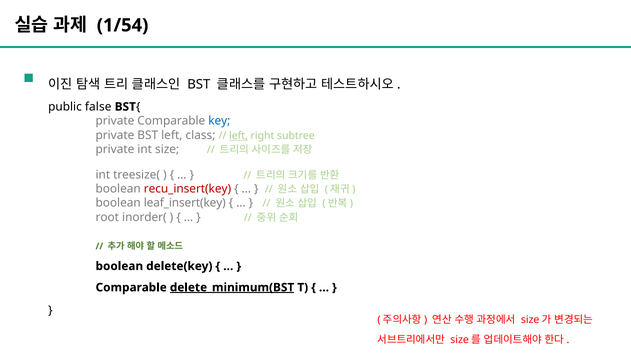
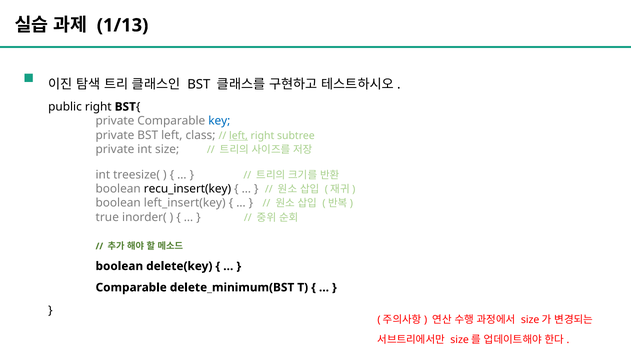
1/54: 1/54 -> 1/13
public false: false -> right
recu_insert(key colour: red -> black
leaf_insert(key: leaf_insert(key -> left_insert(key
root: root -> true
delete_minimum(BST underline: present -> none
